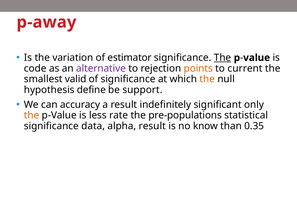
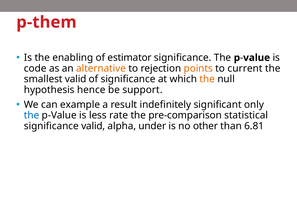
p-away: p-away -> p-them
variation: variation -> enabling
The at (223, 58) underline: present -> none
alternative colour: purple -> orange
define: define -> hence
accuracy: accuracy -> example
the at (32, 115) colour: orange -> blue
pre-populations: pre-populations -> pre-comparison
significance data: data -> valid
alpha result: result -> under
know: know -> other
0.35: 0.35 -> 6.81
